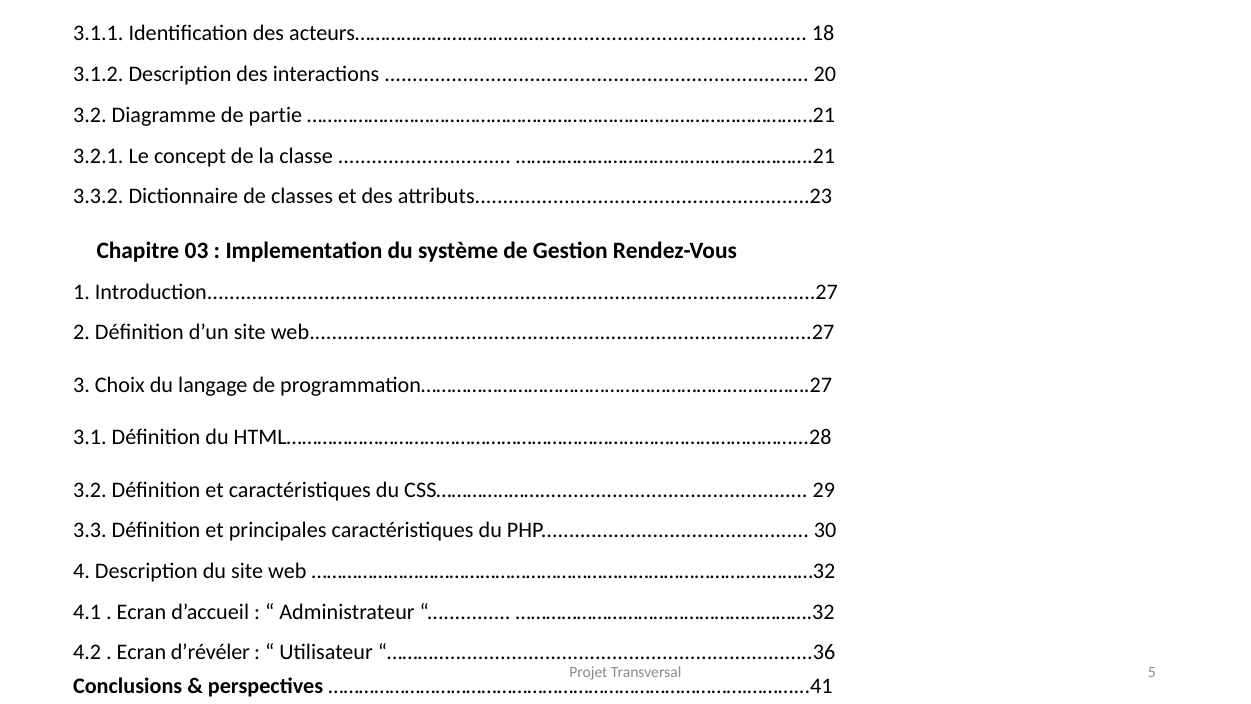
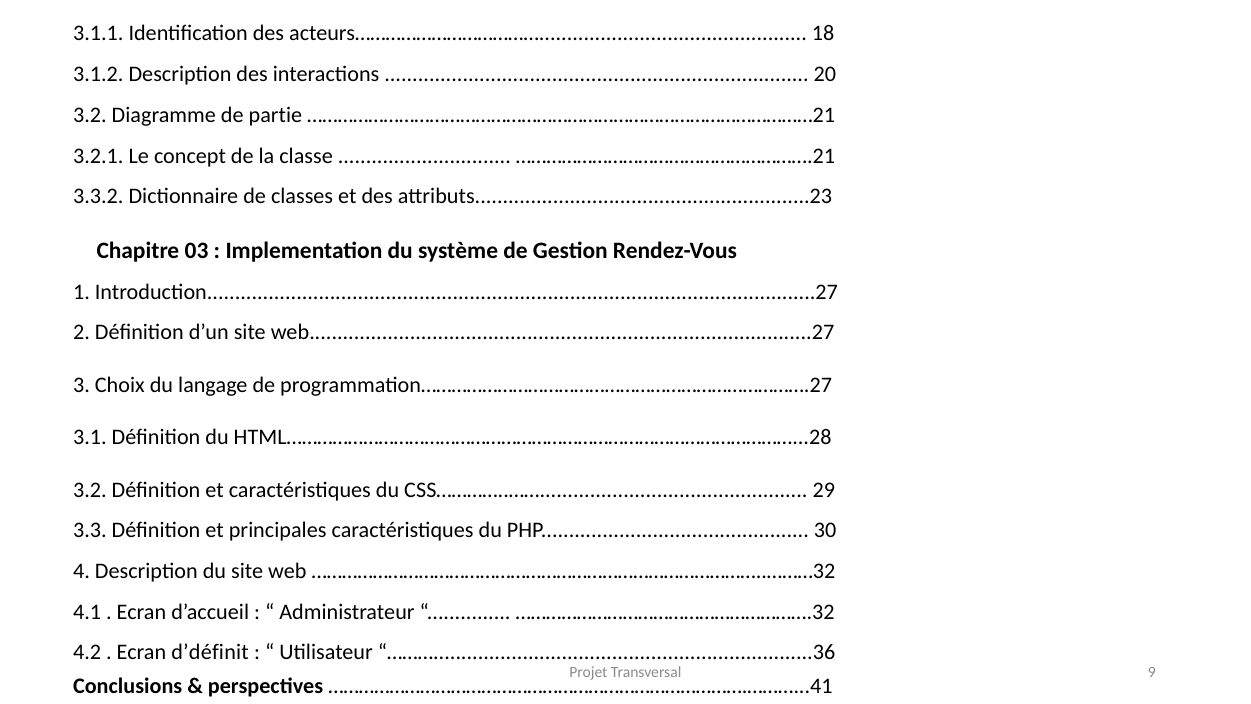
d’révéler: d’révéler -> d’définit
5: 5 -> 9
